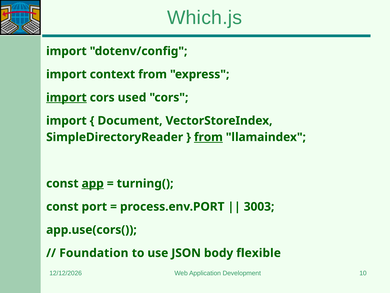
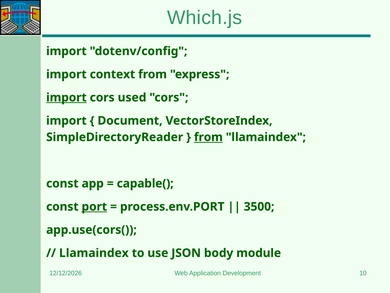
app underline: present -> none
turning(: turning( -> capable(
port underline: none -> present
3003: 3003 -> 3500
Foundation at (94, 253): Foundation -> Llamaindex
flexible: flexible -> module
